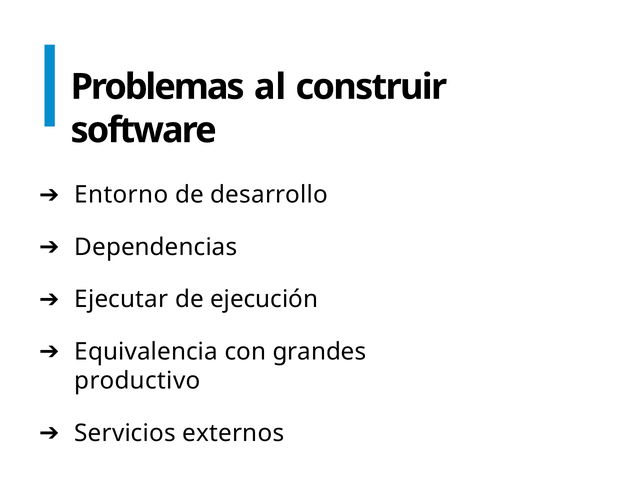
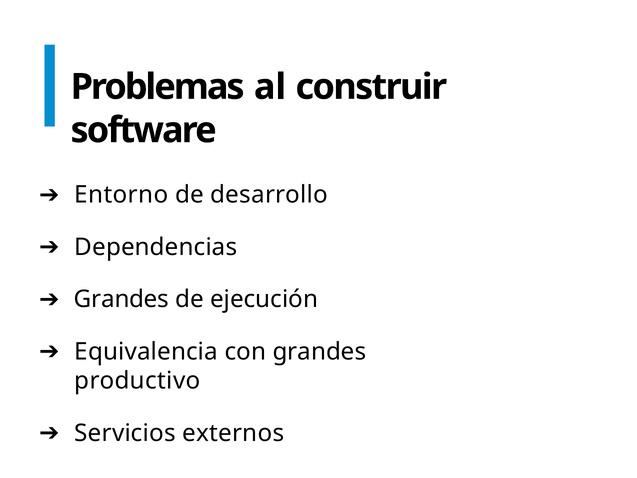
Ejecutar at (121, 299): Ejecutar -> Grandes
